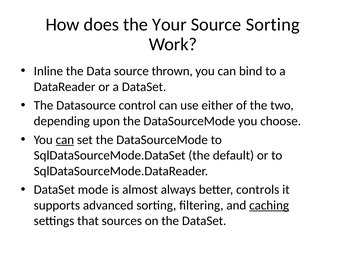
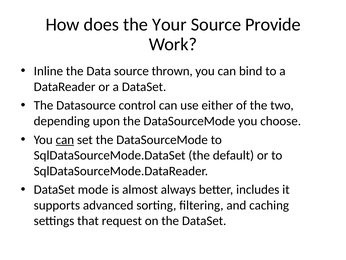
Source Sorting: Sorting -> Provide
controls: controls -> includes
caching underline: present -> none
sources: sources -> request
